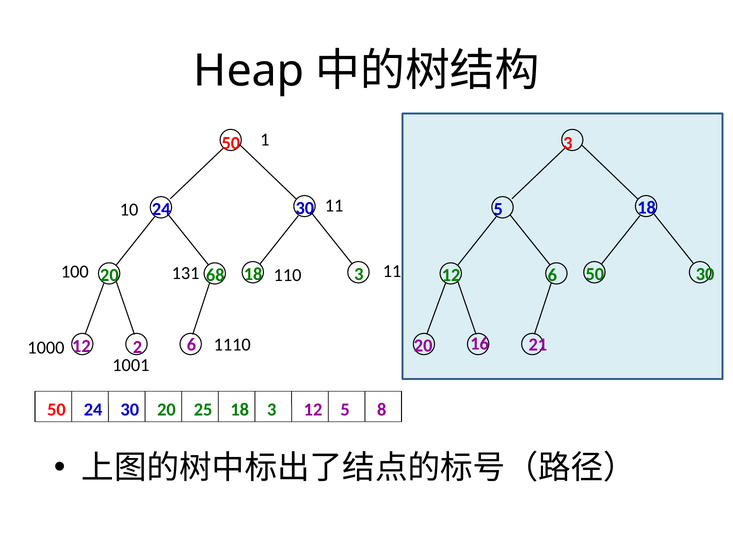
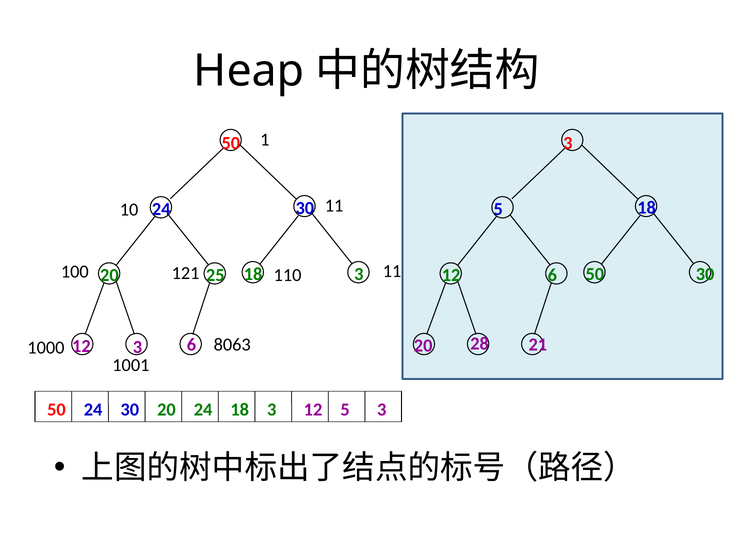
131: 131 -> 121
68: 68 -> 25
1110: 1110 -> 8063
16: 16 -> 28
12 2: 2 -> 3
20 25: 25 -> 24
3 8: 8 -> 3
